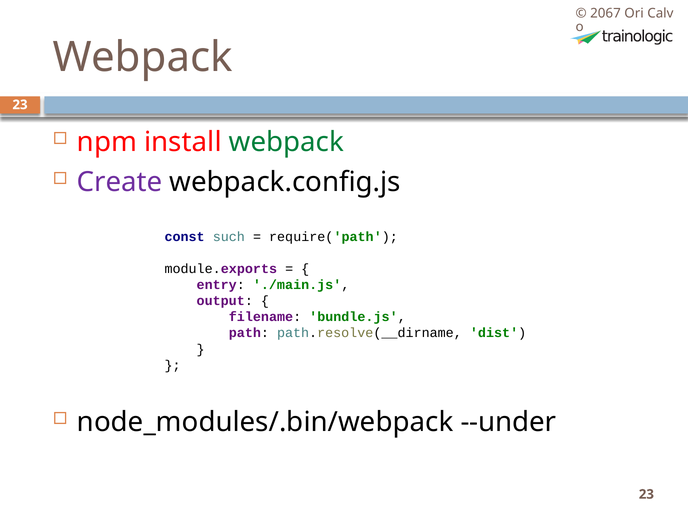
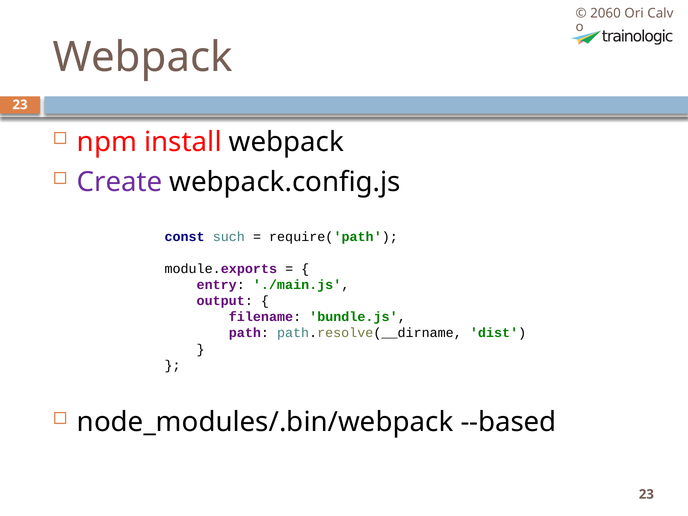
2067: 2067 -> 2060
webpack at (286, 142) colour: green -> black
--under: --under -> --based
